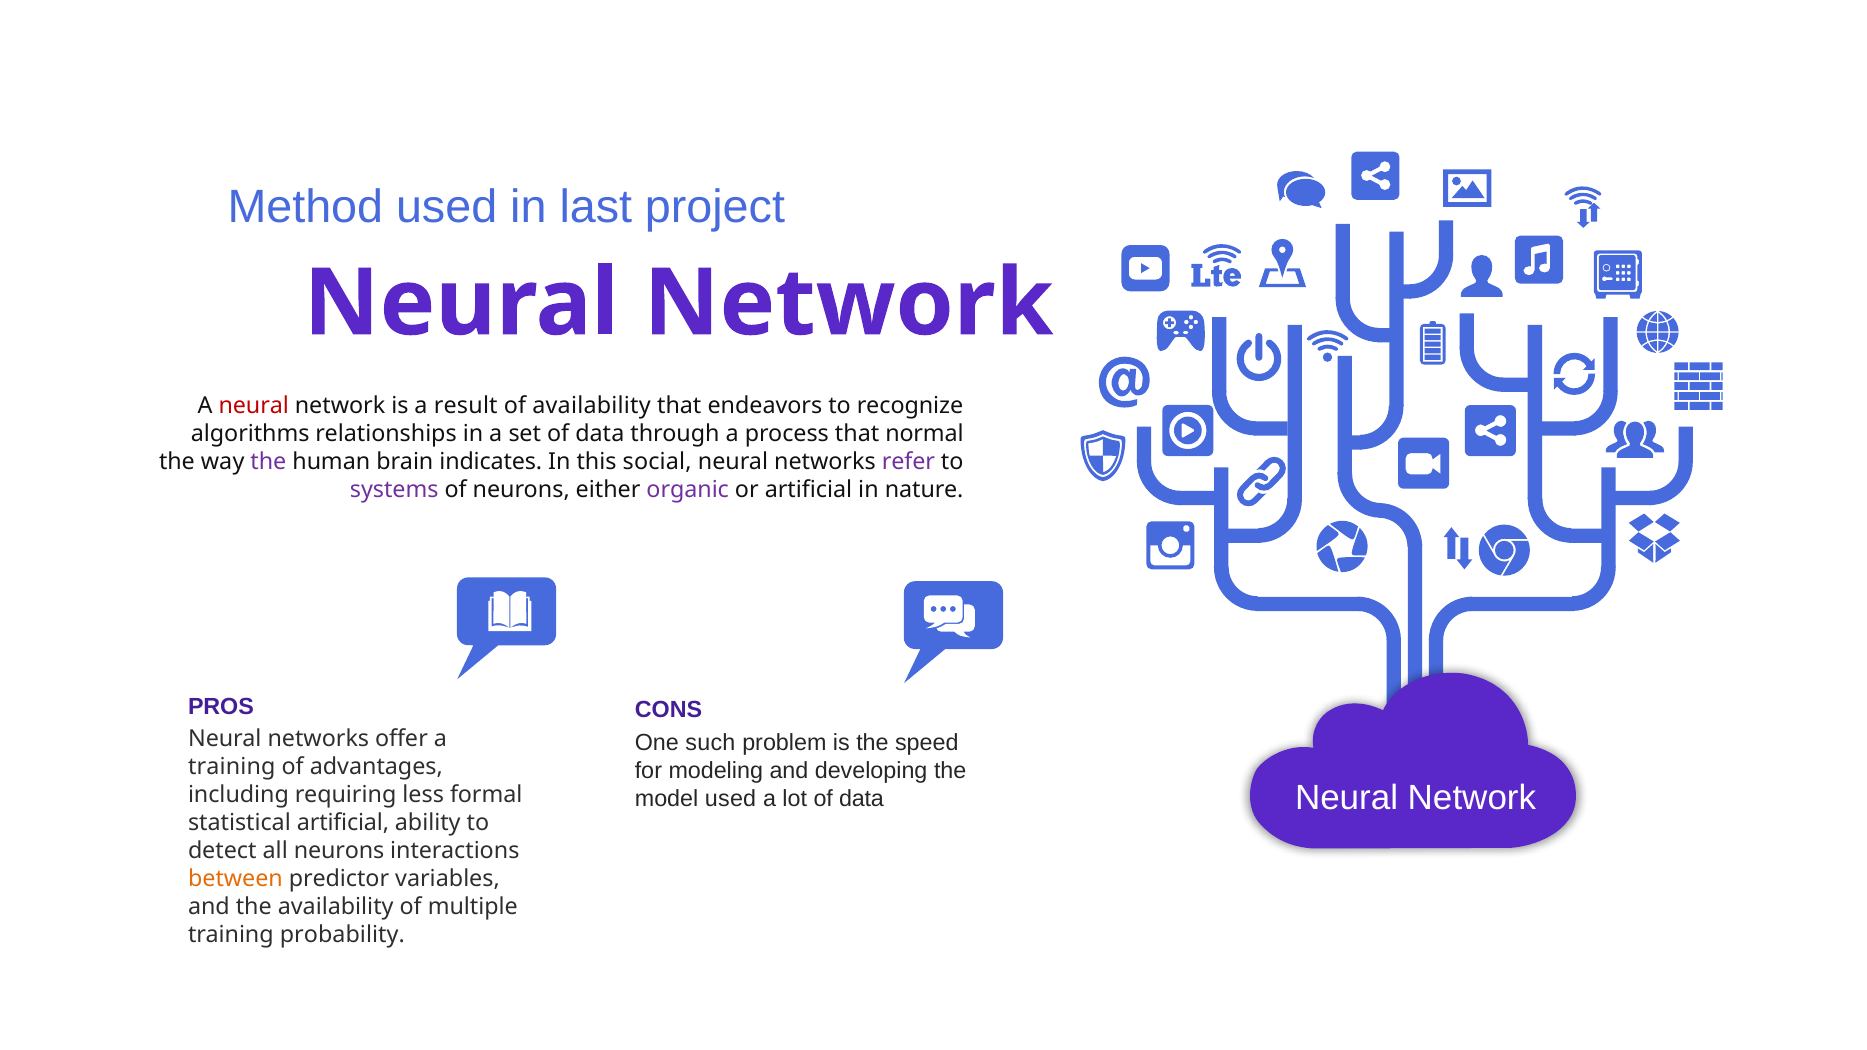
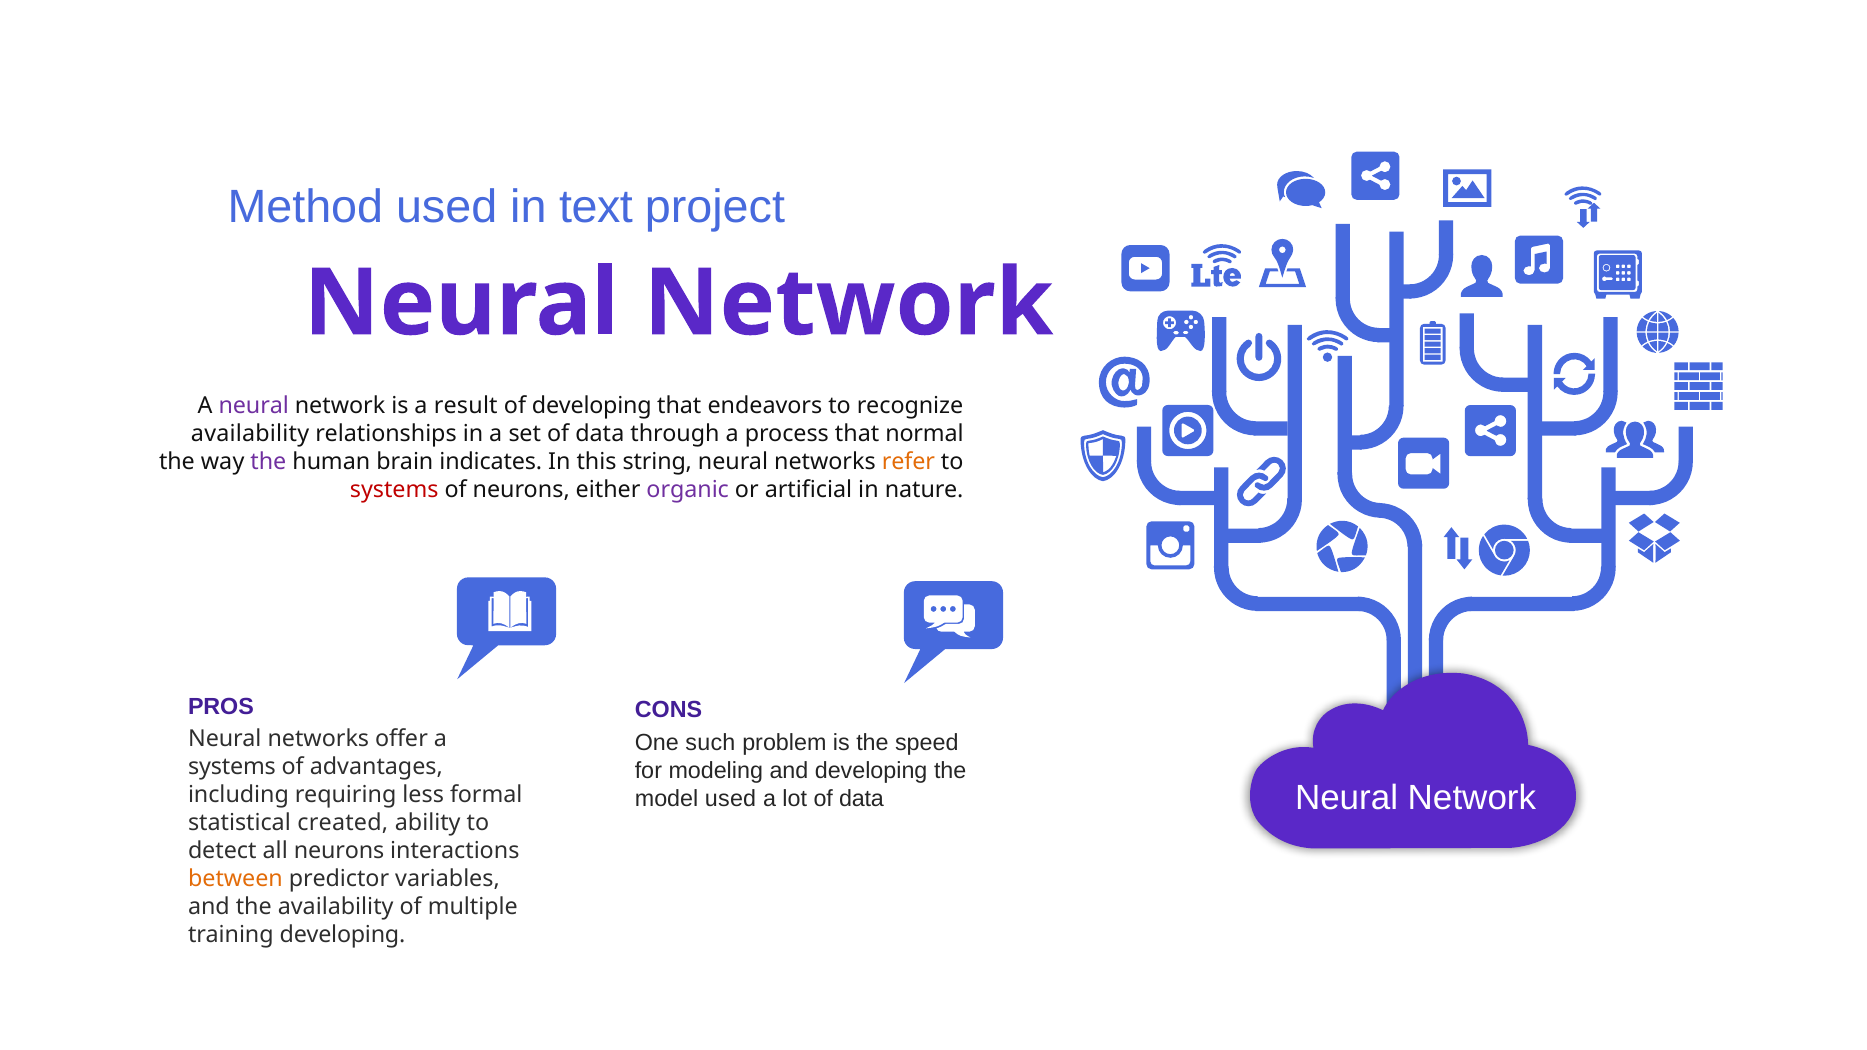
last: last -> text
neural at (254, 406) colour: red -> purple
of availability: availability -> developing
algorithms at (250, 434): algorithms -> availability
social: social -> string
refer colour: purple -> orange
systems at (394, 490) colour: purple -> red
training at (232, 767): training -> systems
statistical artificial: artificial -> created
training probability: probability -> developing
